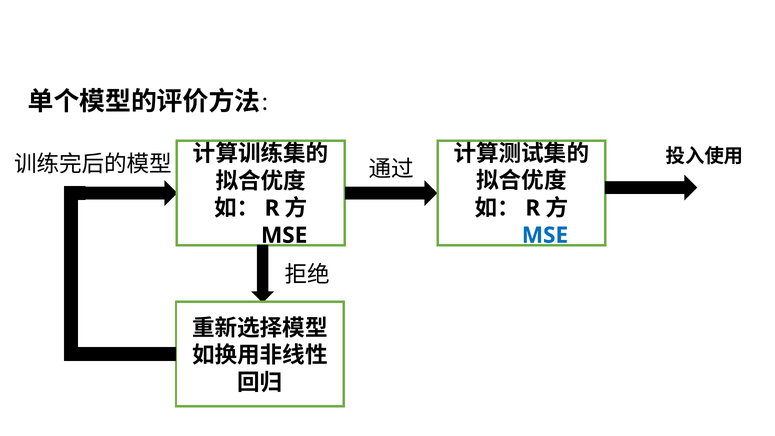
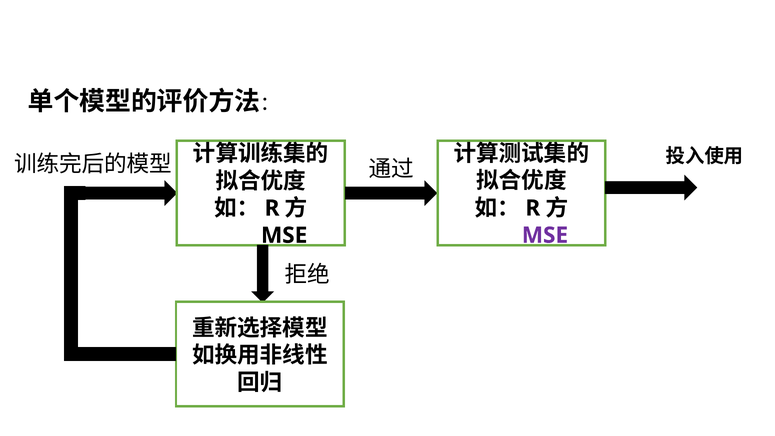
MSE at (545, 235) colour: blue -> purple
